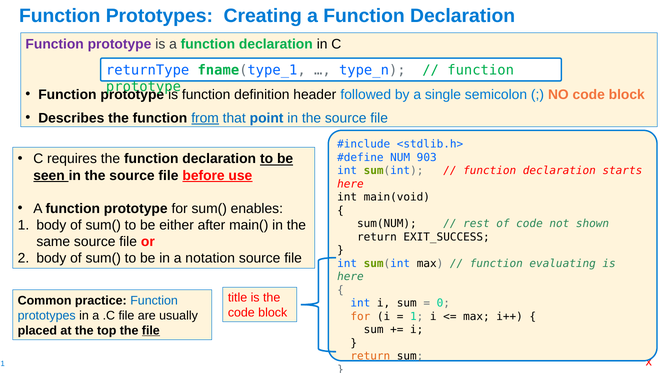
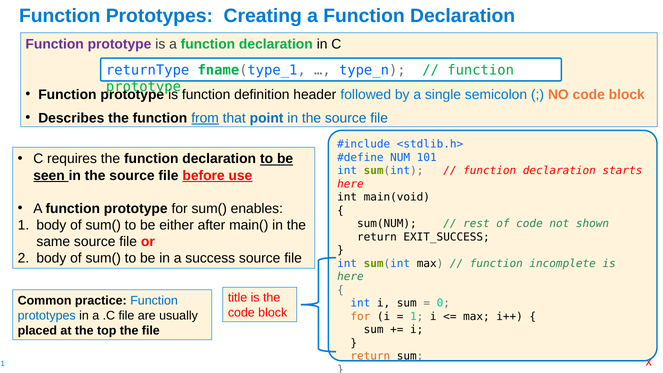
903: 903 -> 101
notation: notation -> success
evaluating: evaluating -> incomplete
file at (151, 330) underline: present -> none
